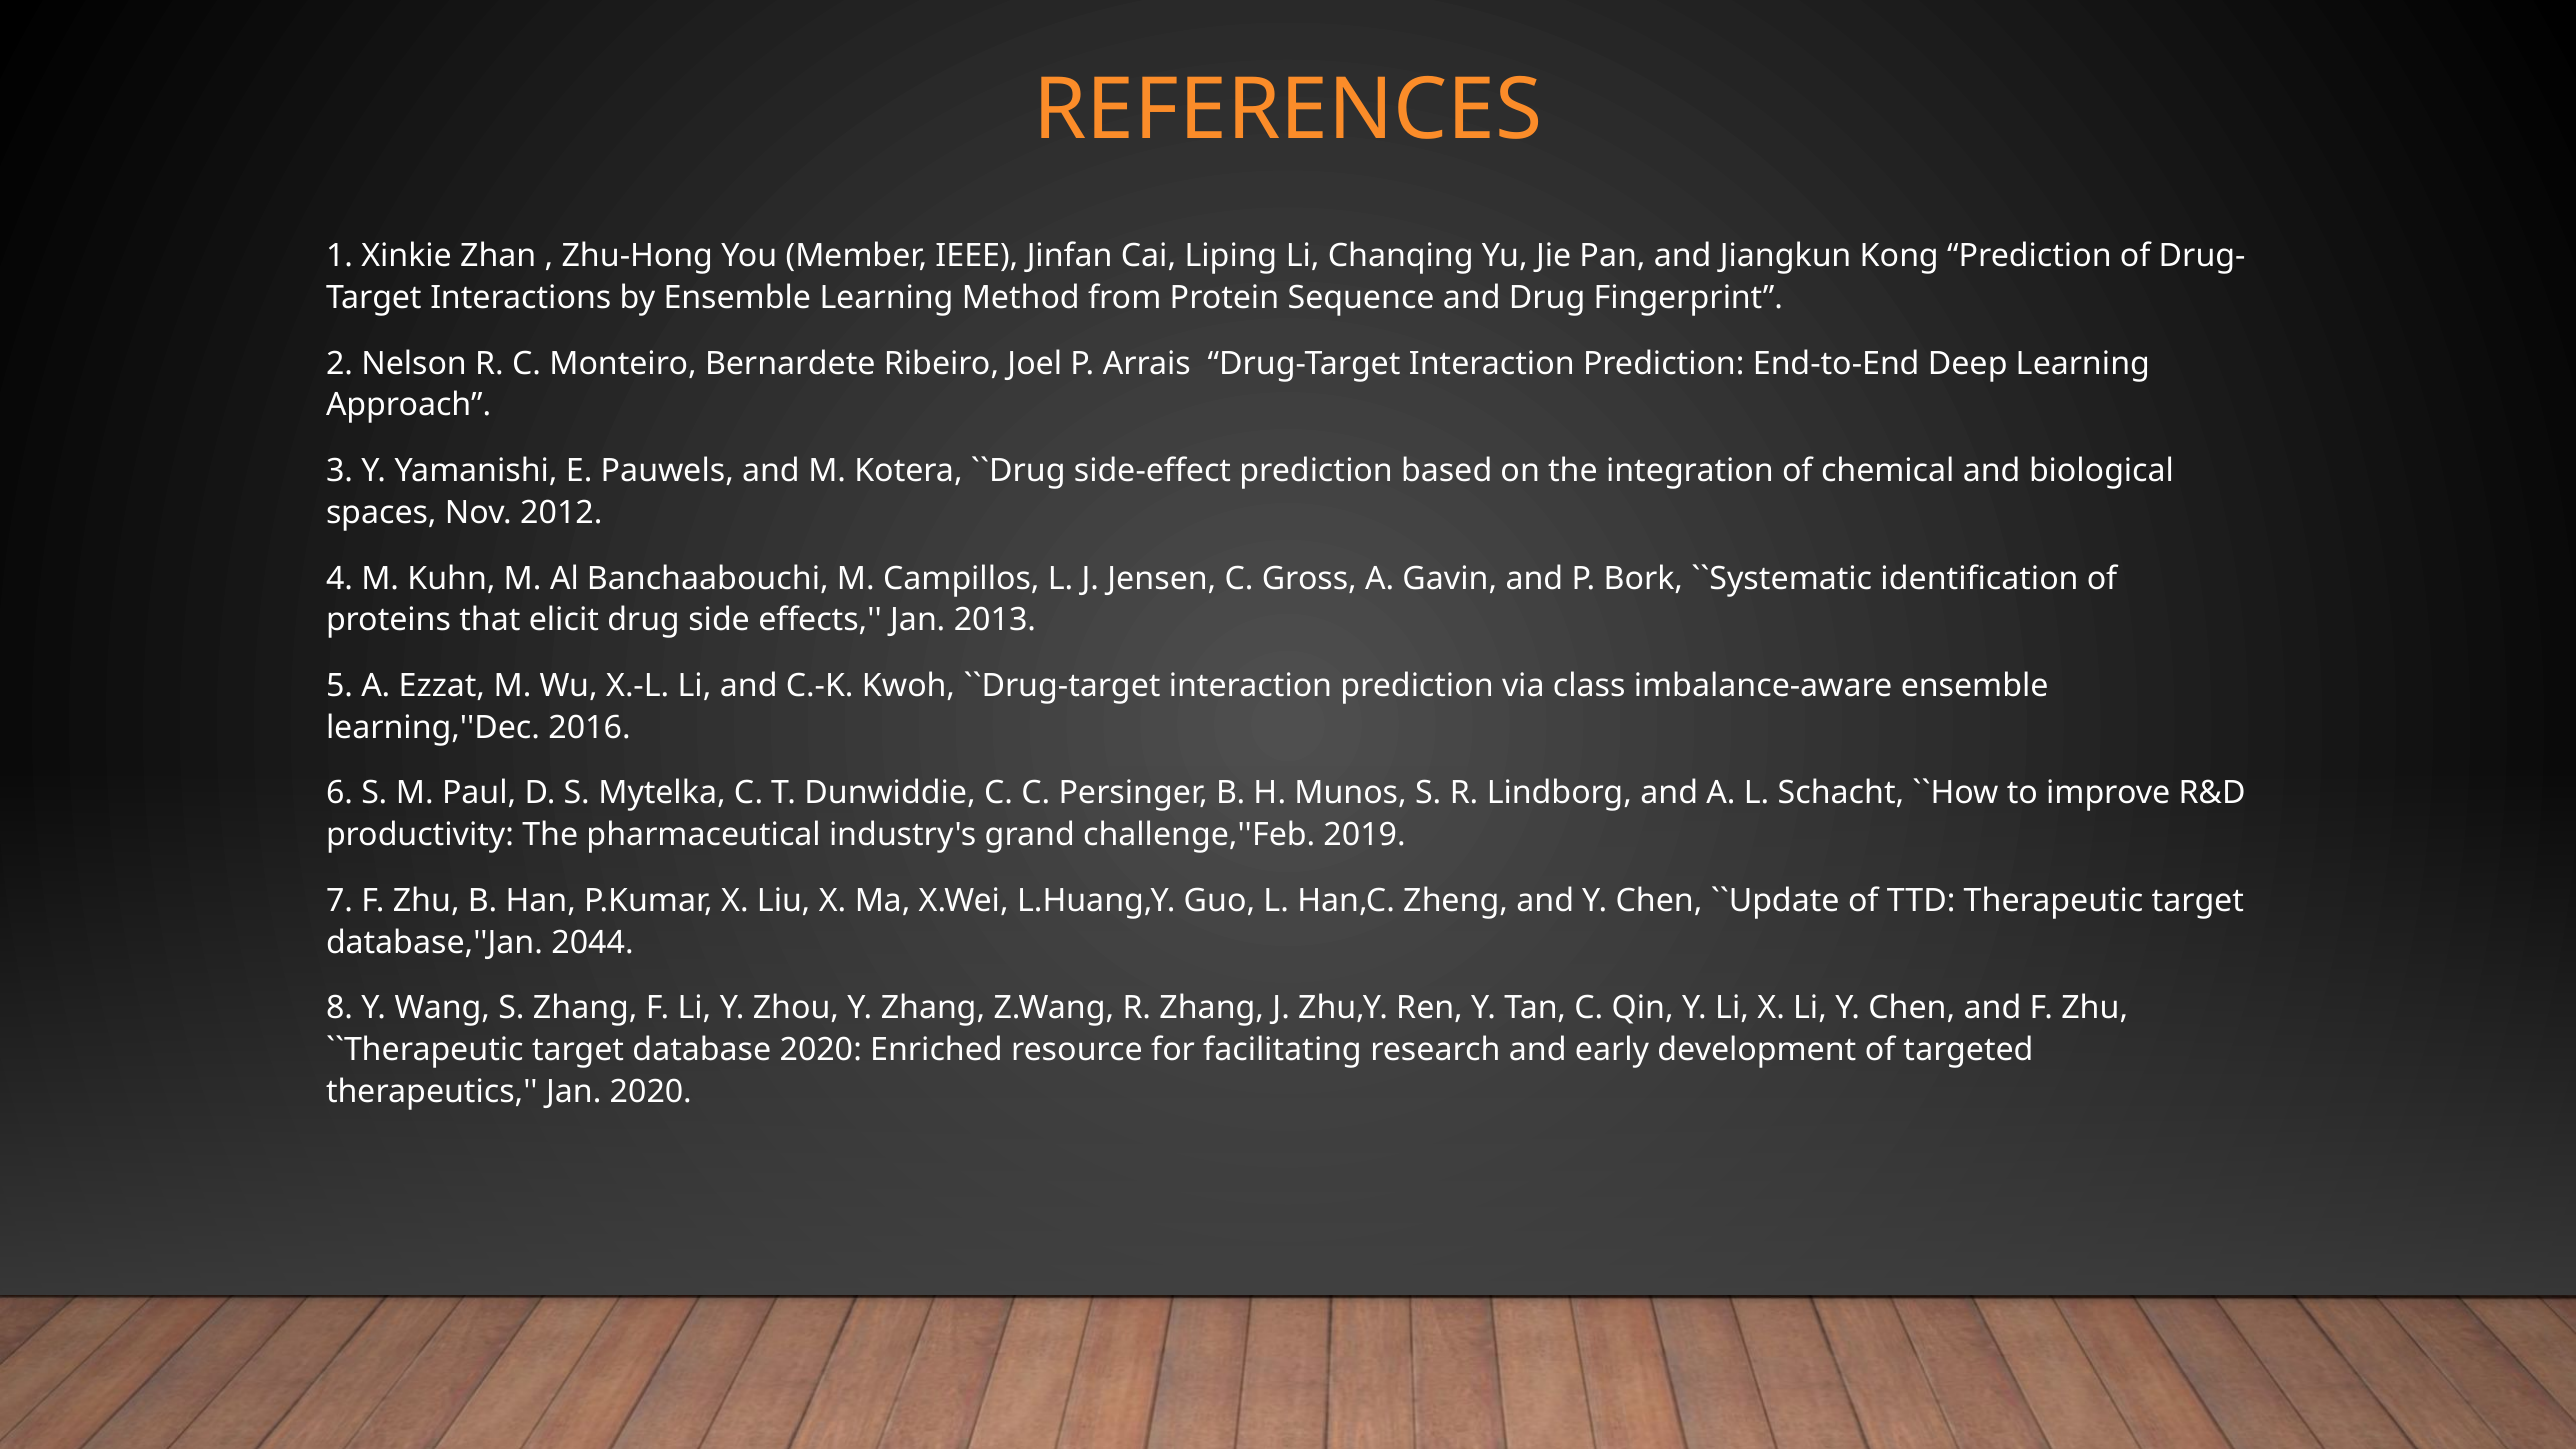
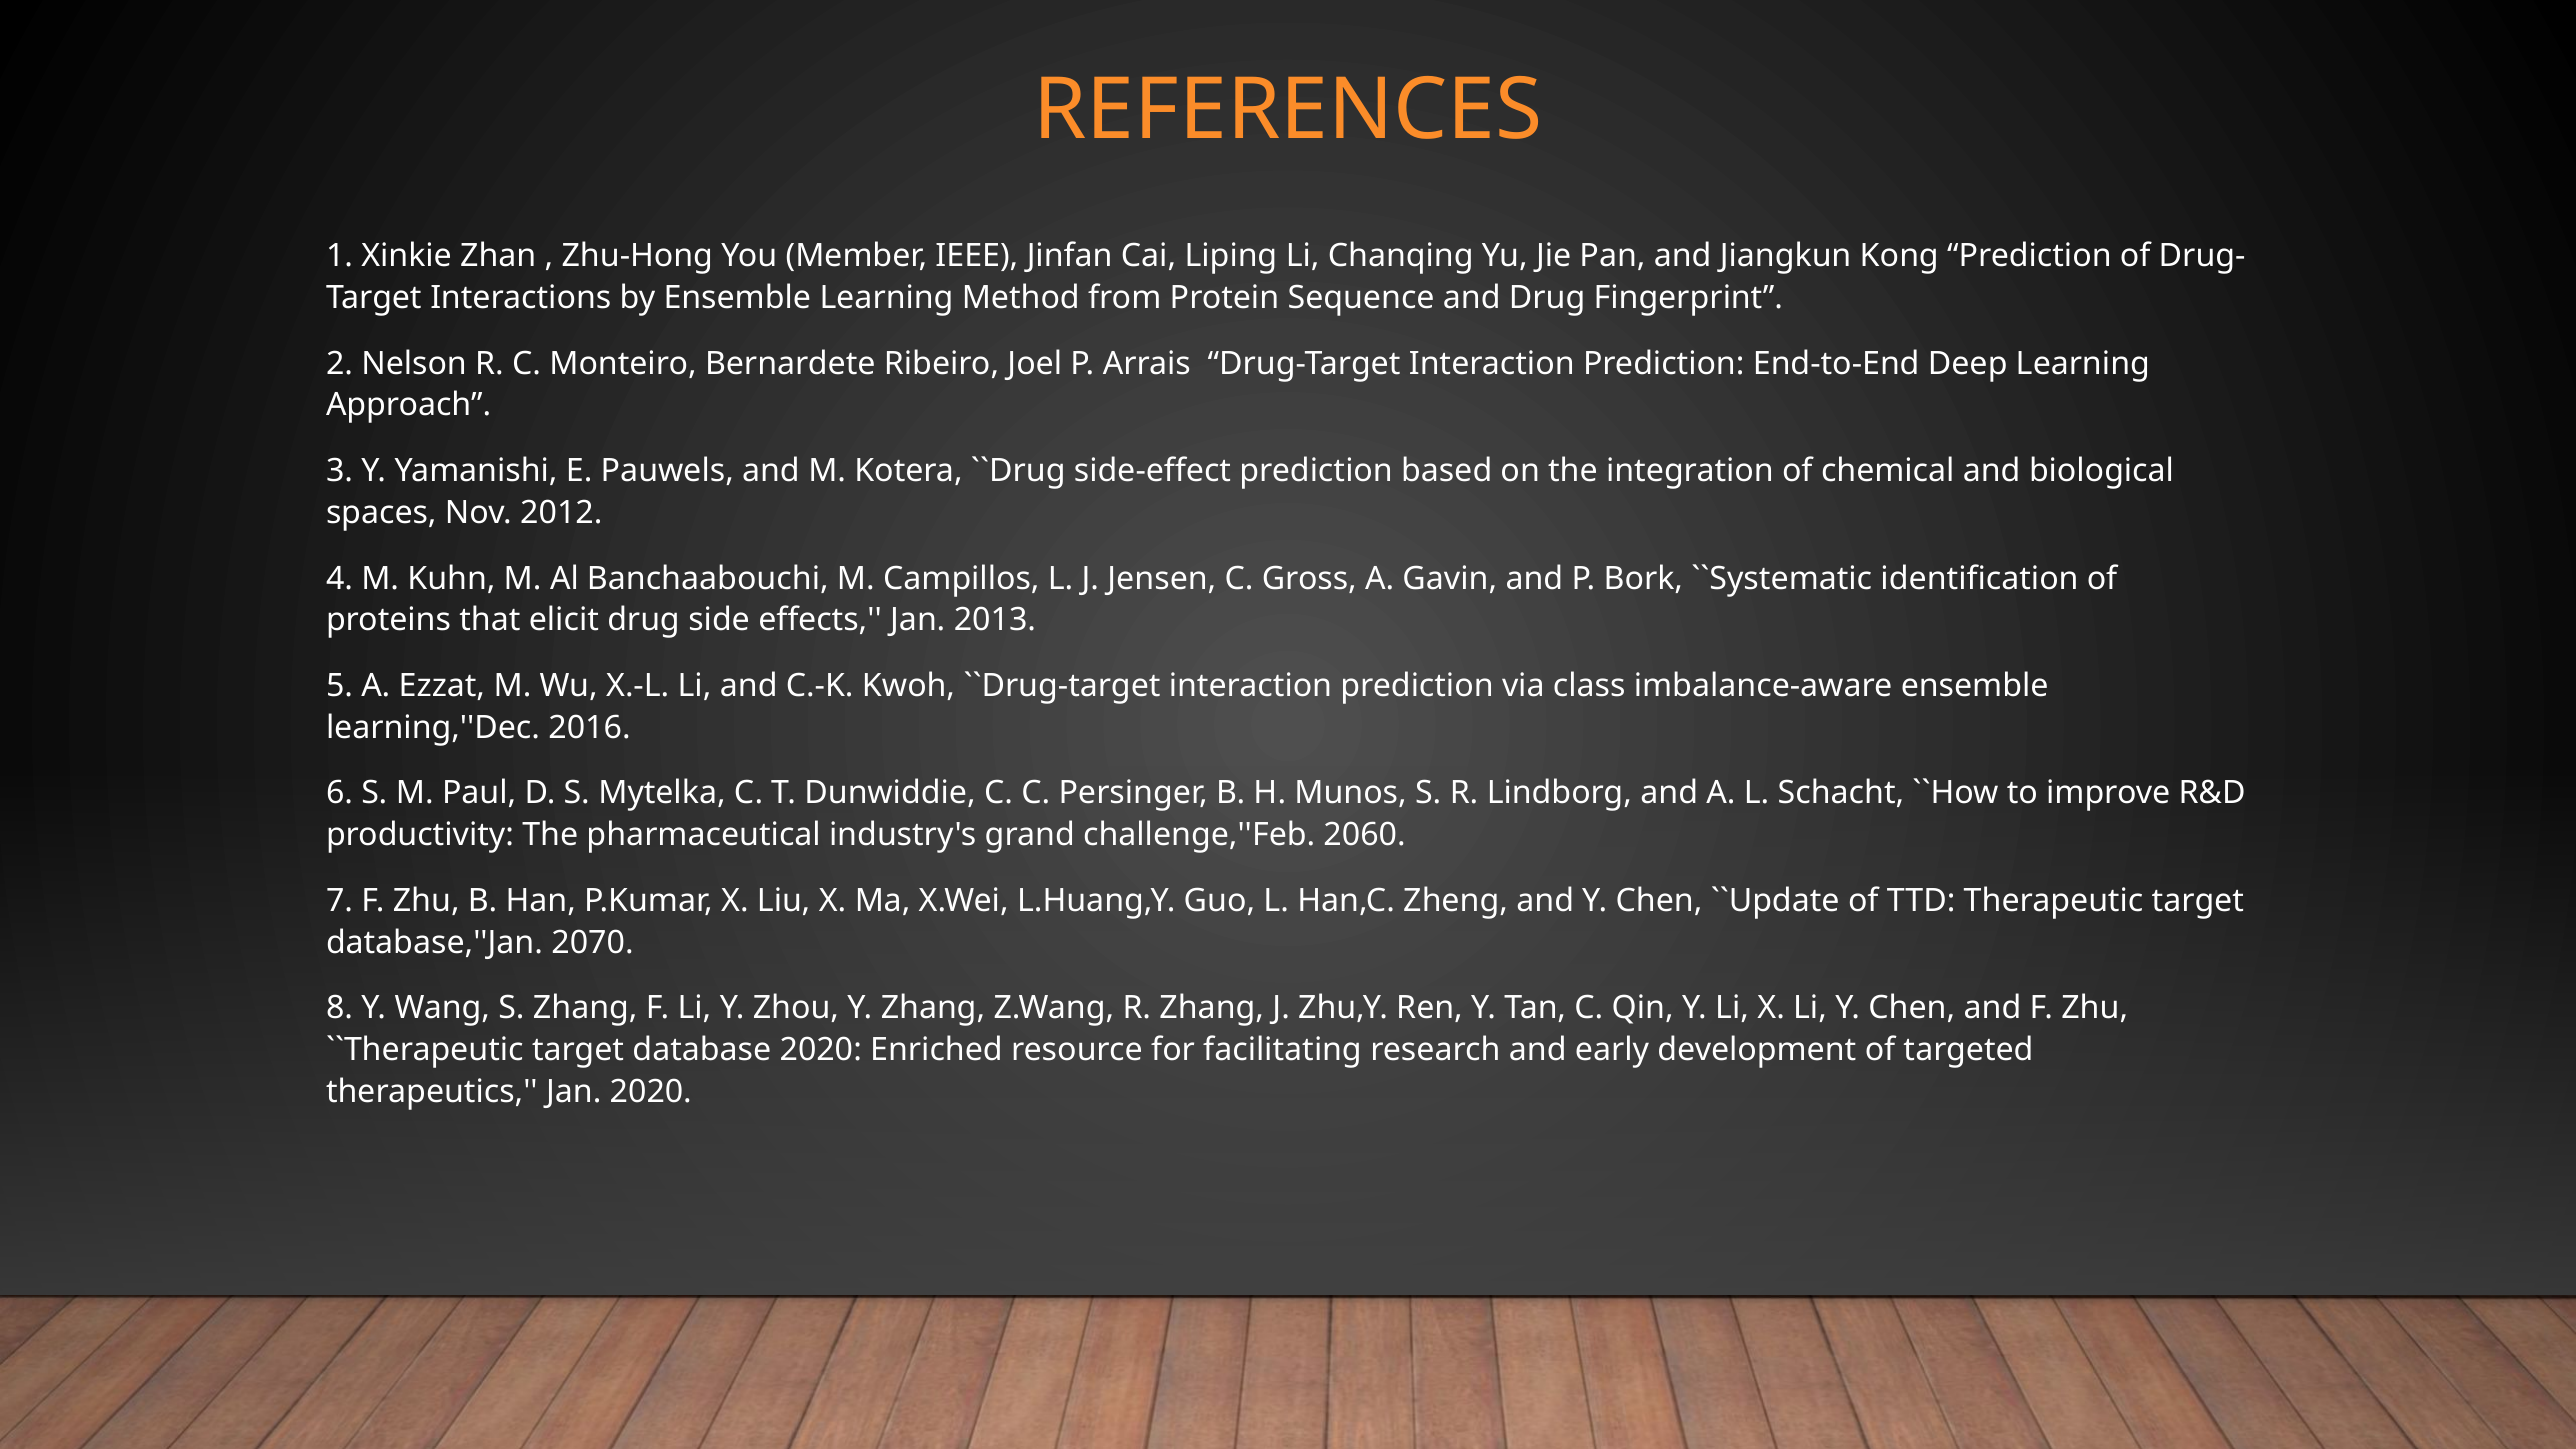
2019: 2019 -> 2060
2044: 2044 -> 2070
